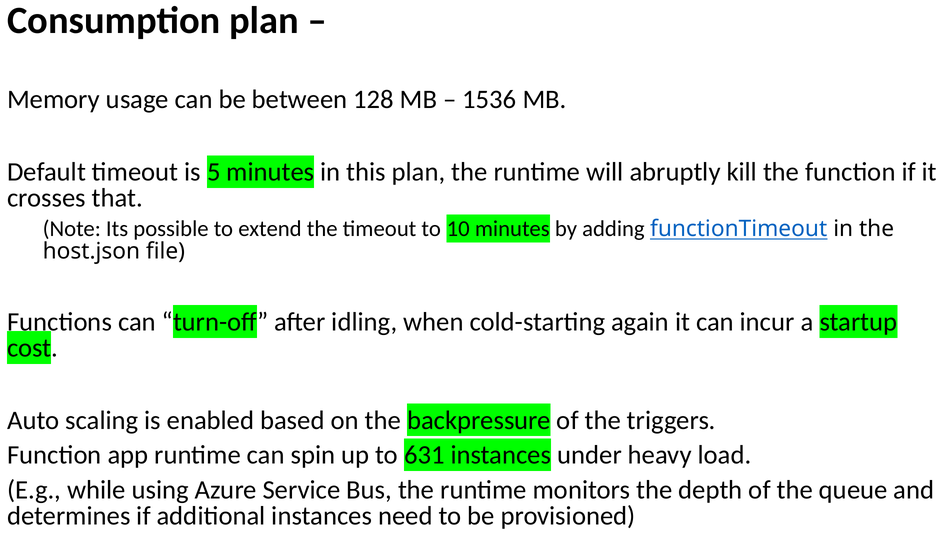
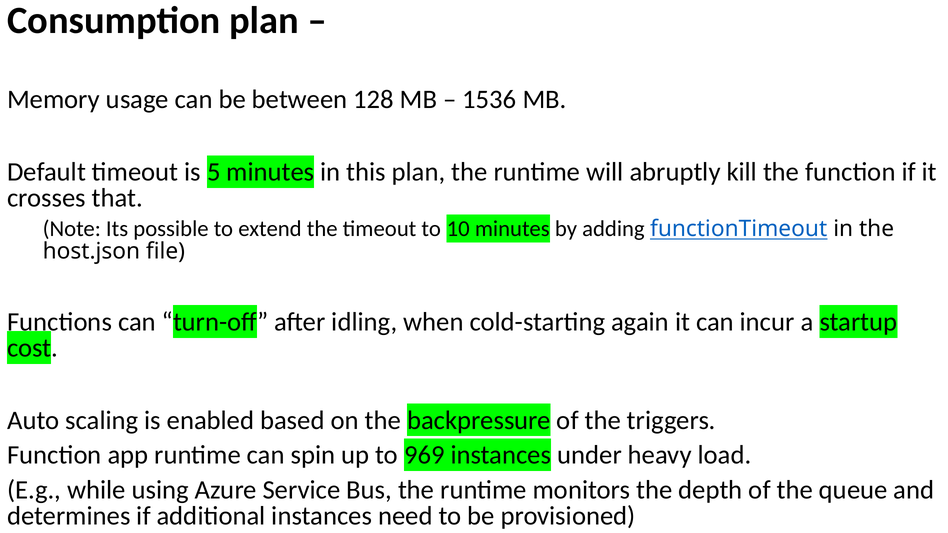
631: 631 -> 969
